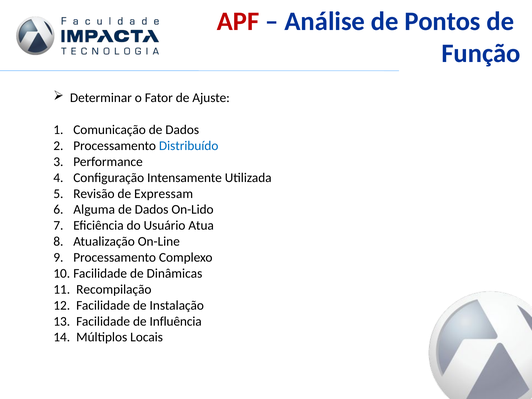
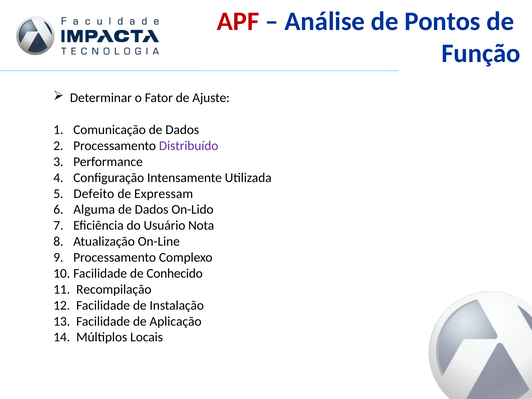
Distribuído colour: blue -> purple
Revisão: Revisão -> Defeito
Atua: Atua -> Nota
Dinâmicas: Dinâmicas -> Conhecido
Influência: Influência -> Aplicação
